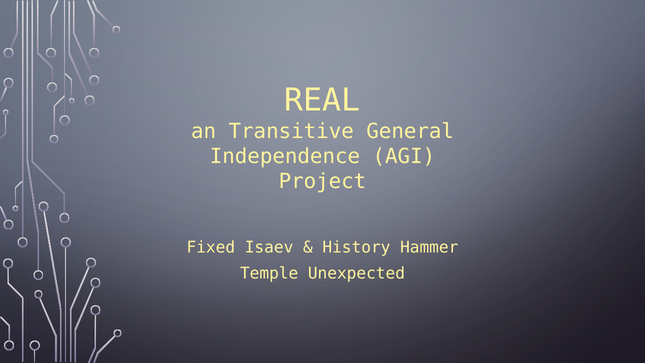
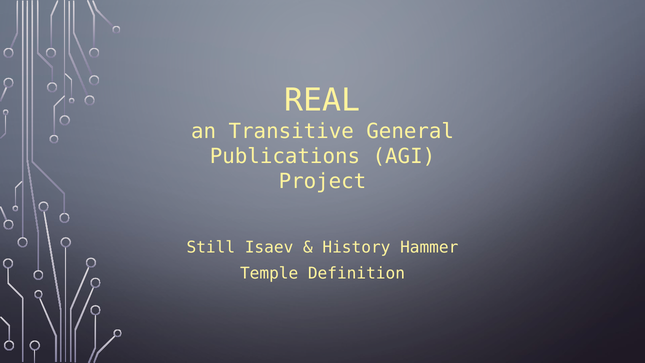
Independence: Independence -> Publications
Fixed: Fixed -> Still
Unexpected: Unexpected -> Definition
